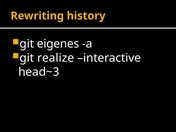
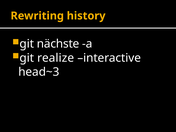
eigenes: eigenes -> nächste
